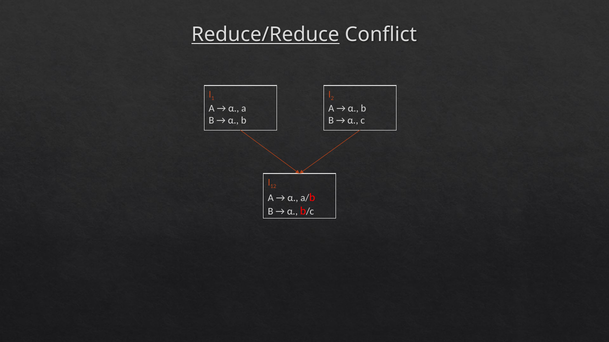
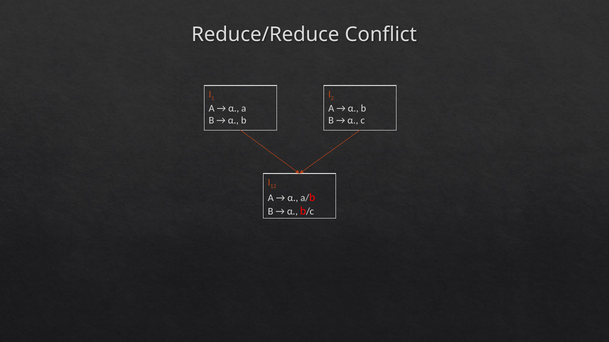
Reduce/Reduce underline: present -> none
